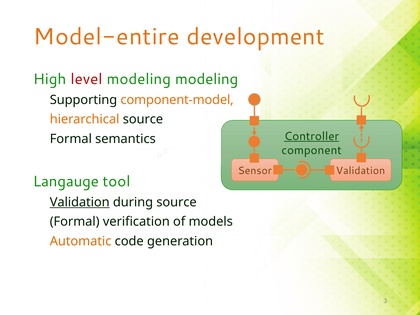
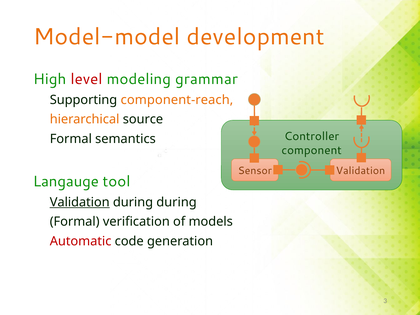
Model-entire: Model-entire -> Model-model
modeling modeling: modeling -> grammar
component-model: component-model -> component-reach
Controller underline: present -> none
during source: source -> during
Automatic colour: orange -> red
